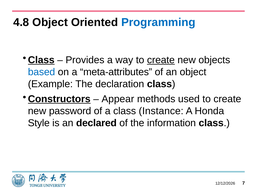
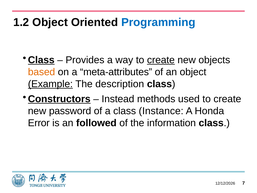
4.8: 4.8 -> 1.2
based colour: blue -> orange
Example underline: none -> present
declaration: declaration -> description
Appear: Appear -> Instead
Style: Style -> Error
declared: declared -> followed
